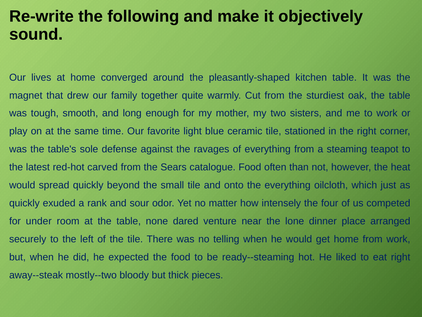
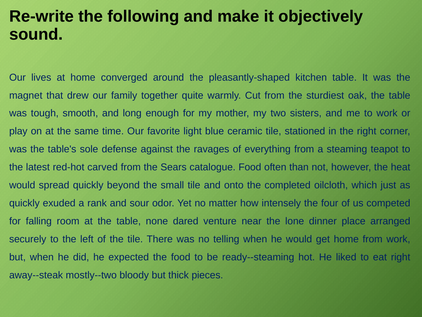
the everything: everything -> completed
under: under -> falling
